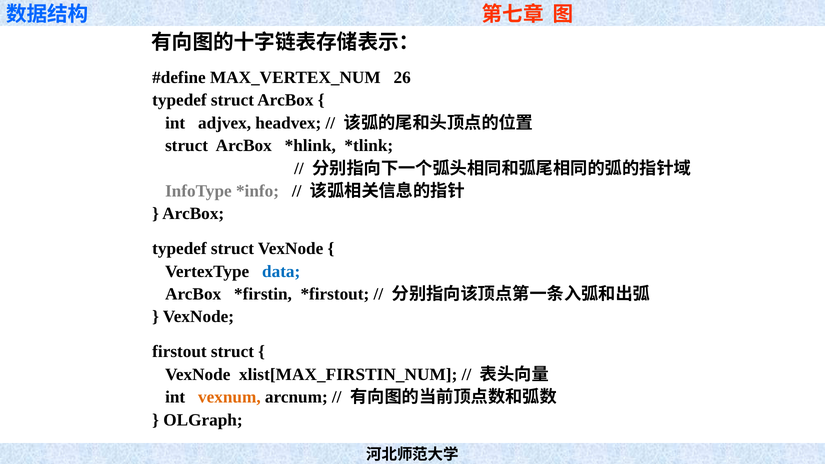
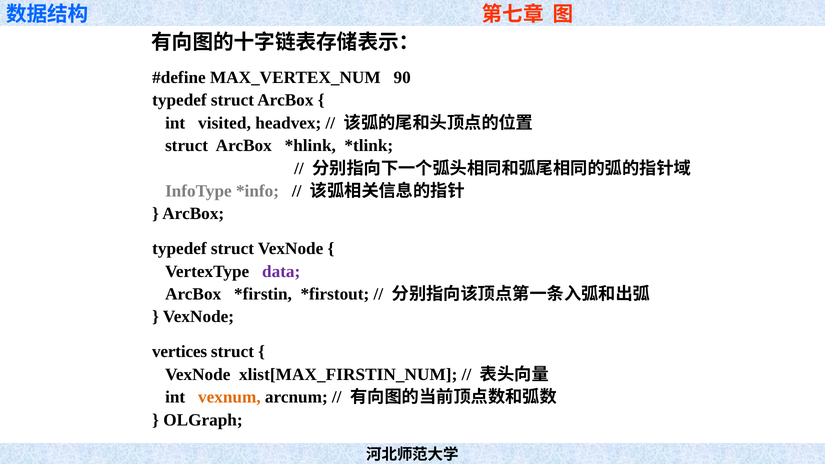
26: 26 -> 90
adjvex: adjvex -> visited
data colour: blue -> purple
firstout: firstout -> vertices
